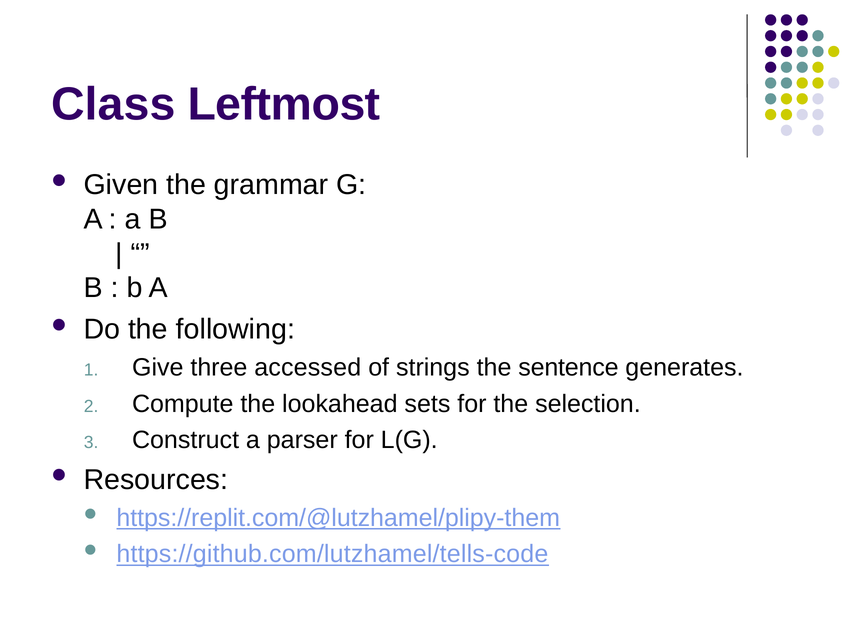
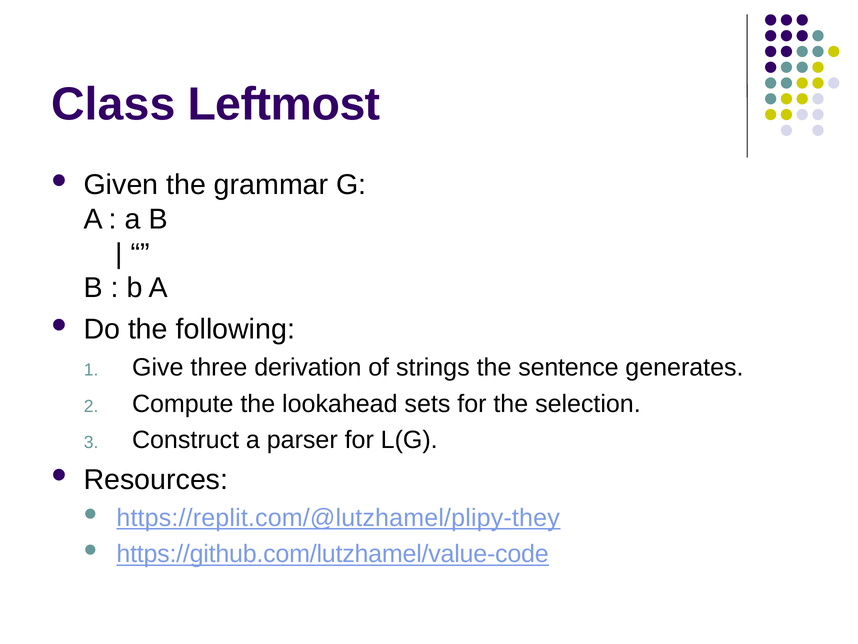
accessed: accessed -> derivation
https://replit.com/@lutzhamel/plipy-them: https://replit.com/@lutzhamel/plipy-them -> https://replit.com/@lutzhamel/plipy-they
https://github.com/lutzhamel/tells-code: https://github.com/lutzhamel/tells-code -> https://github.com/lutzhamel/value-code
